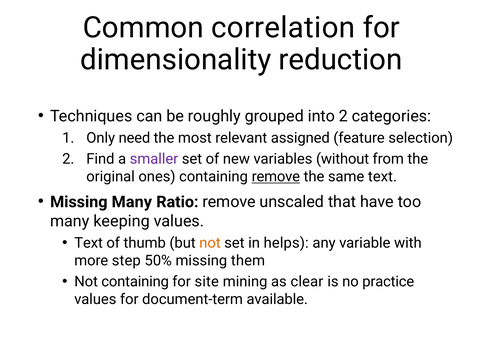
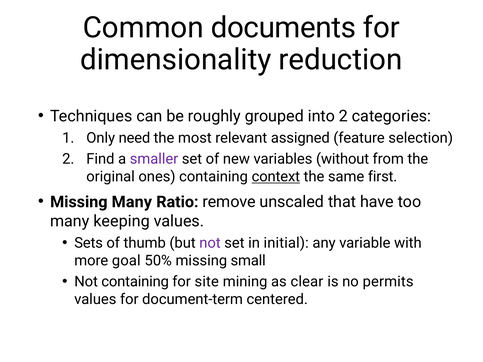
correlation: correlation -> documents
containing remove: remove -> context
same text: text -> first
Text at (89, 243): Text -> Sets
not at (210, 243) colour: orange -> purple
helps: helps -> initial
step: step -> goal
them: them -> small
practice: practice -> permits
available: available -> centered
